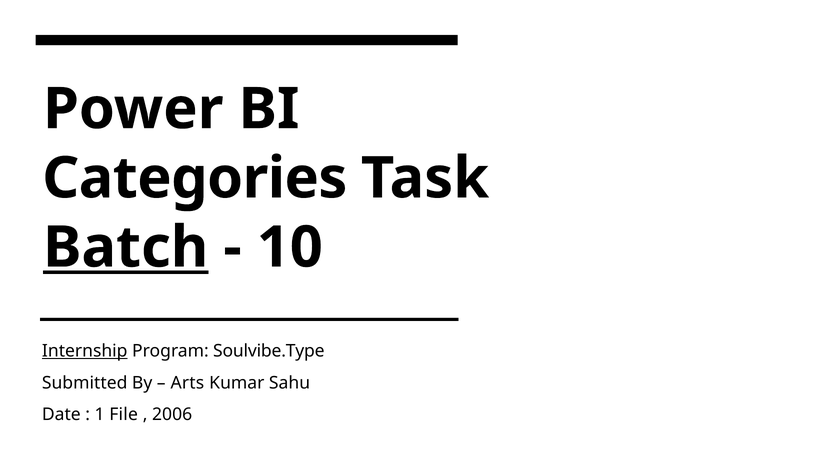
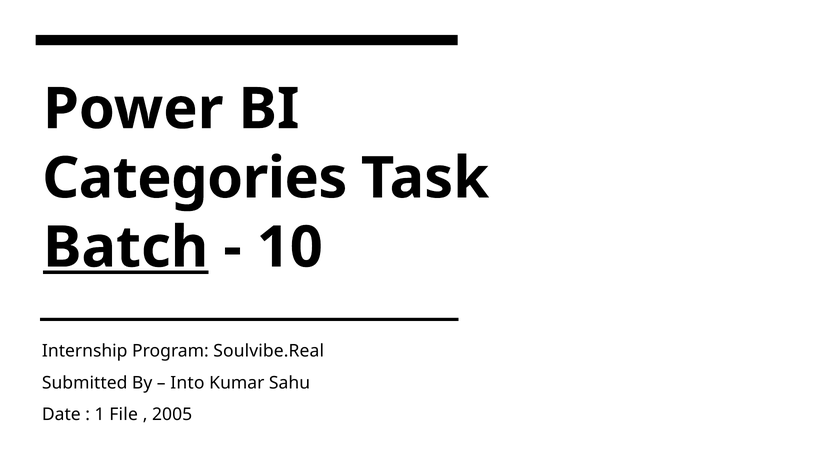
Internship underline: present -> none
Soulvibe.Type: Soulvibe.Type -> Soulvibe.Real
Arts: Arts -> Into
2006: 2006 -> 2005
